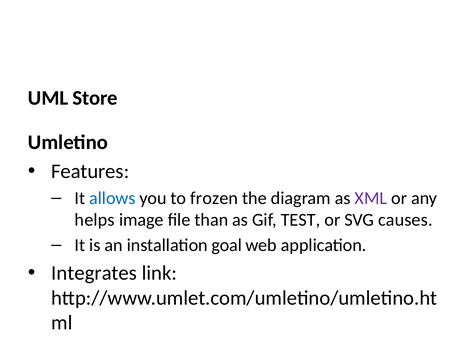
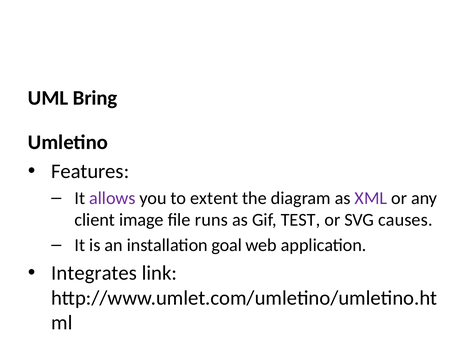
Store: Store -> Bring
allows colour: blue -> purple
frozen: frozen -> extent
helps: helps -> client
than: than -> runs
